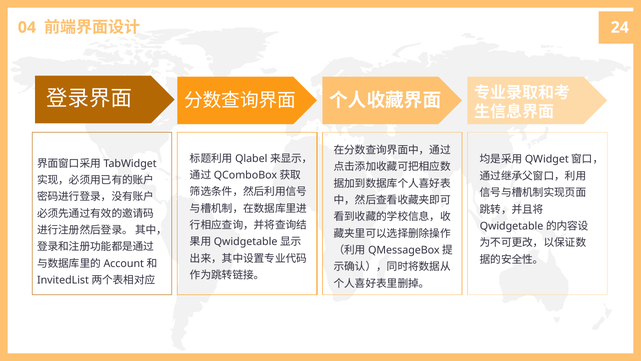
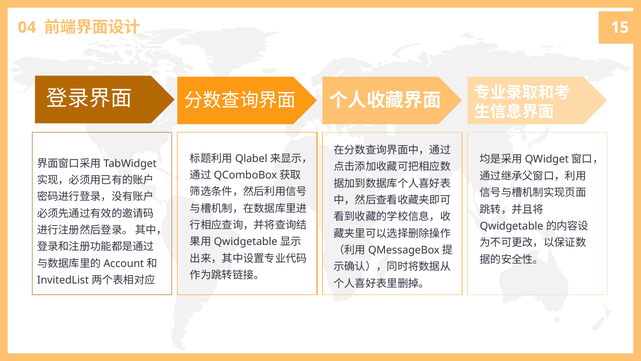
24: 24 -> 15
